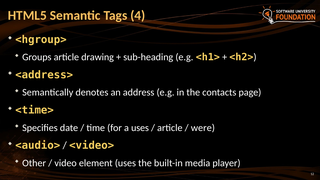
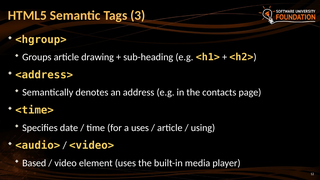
4: 4 -> 3
were: were -> using
Other: Other -> Based
